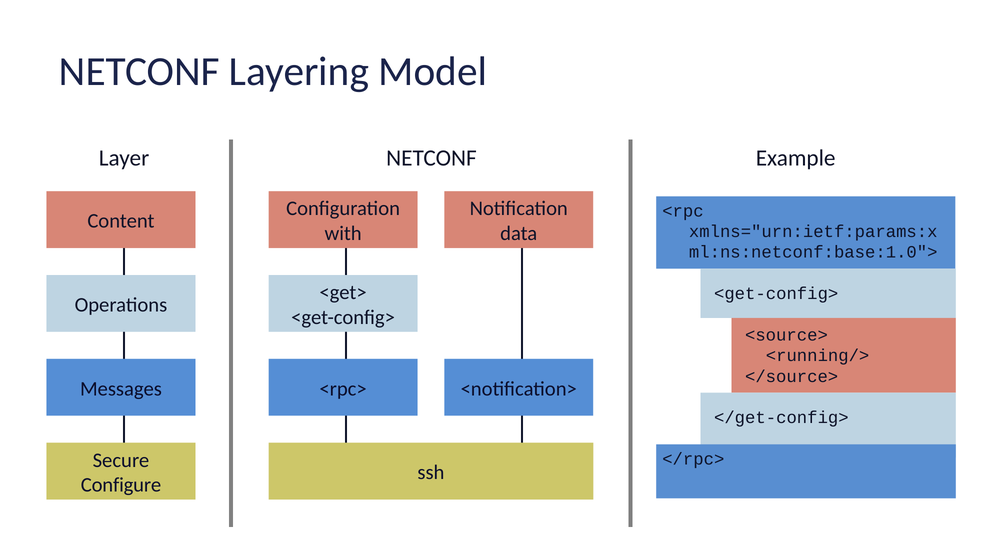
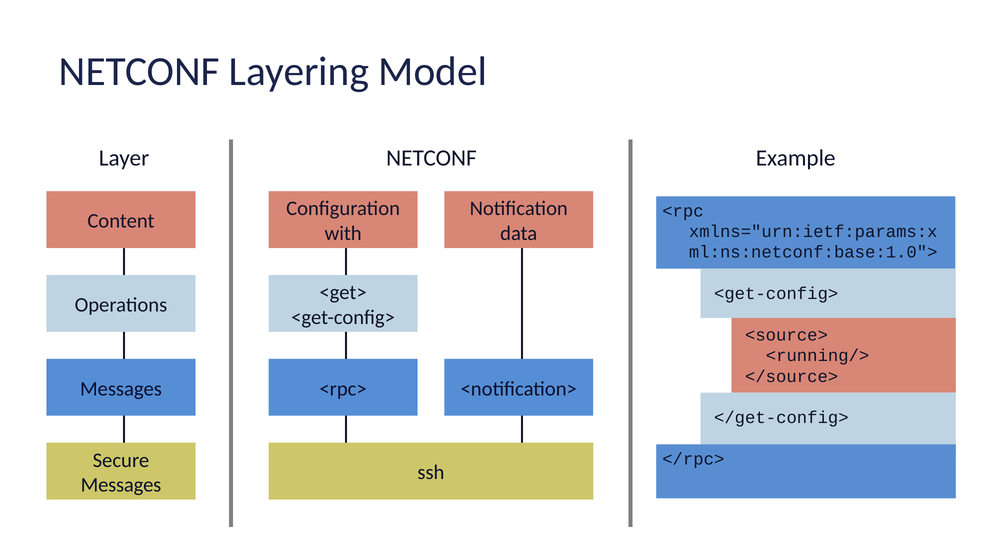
Configure at (121, 485): Configure -> Messages
